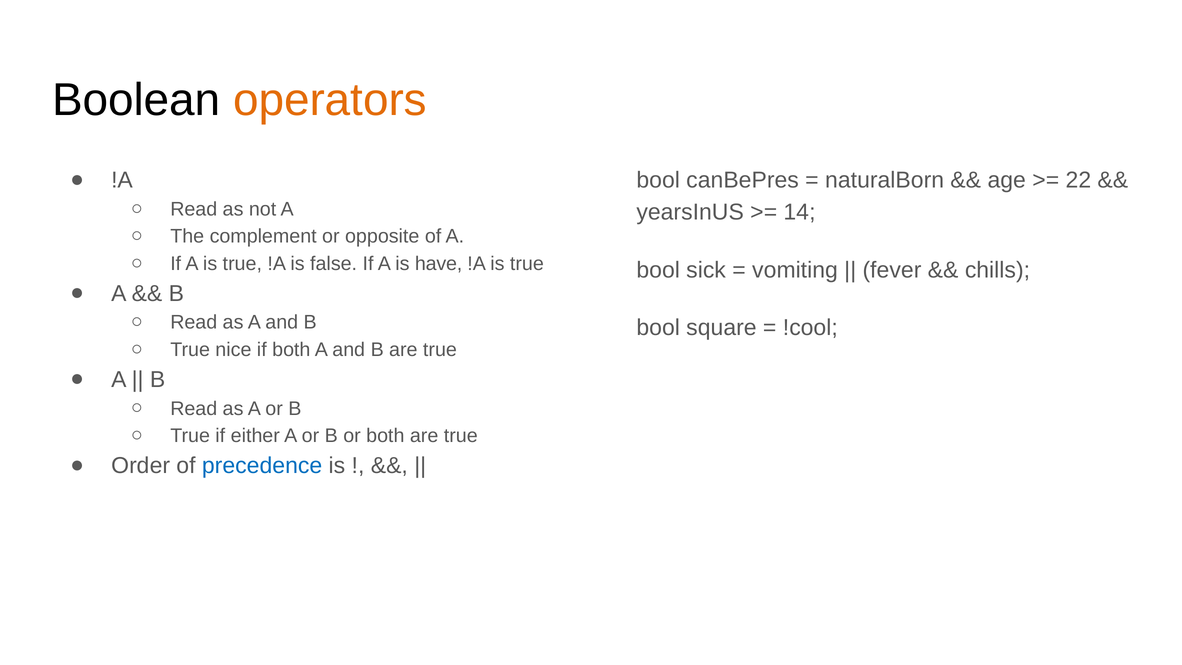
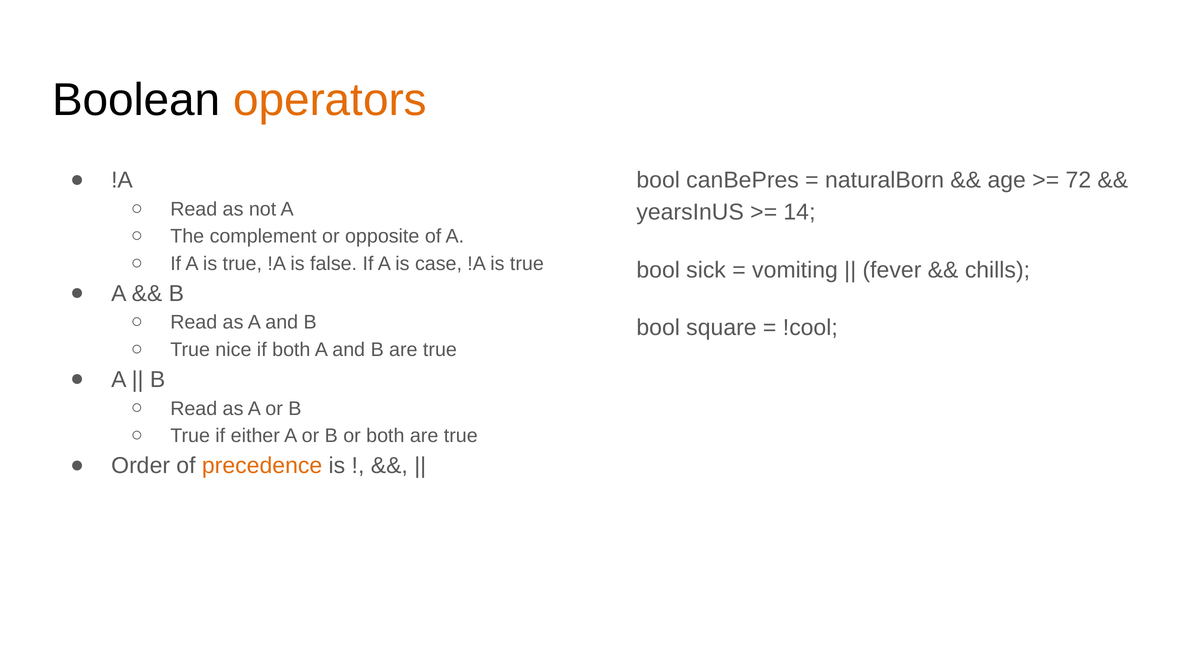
22: 22 -> 72
have: have -> case
precedence colour: blue -> orange
